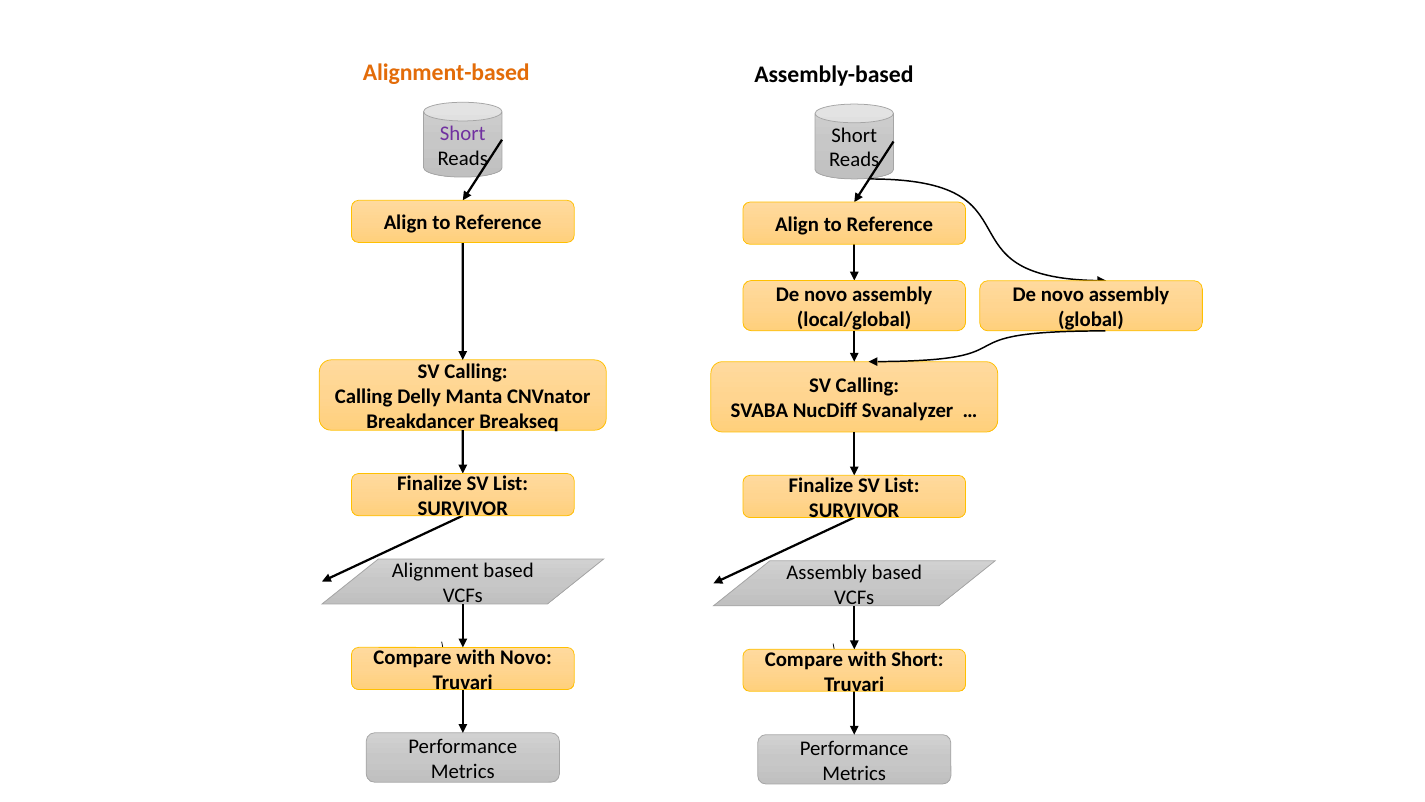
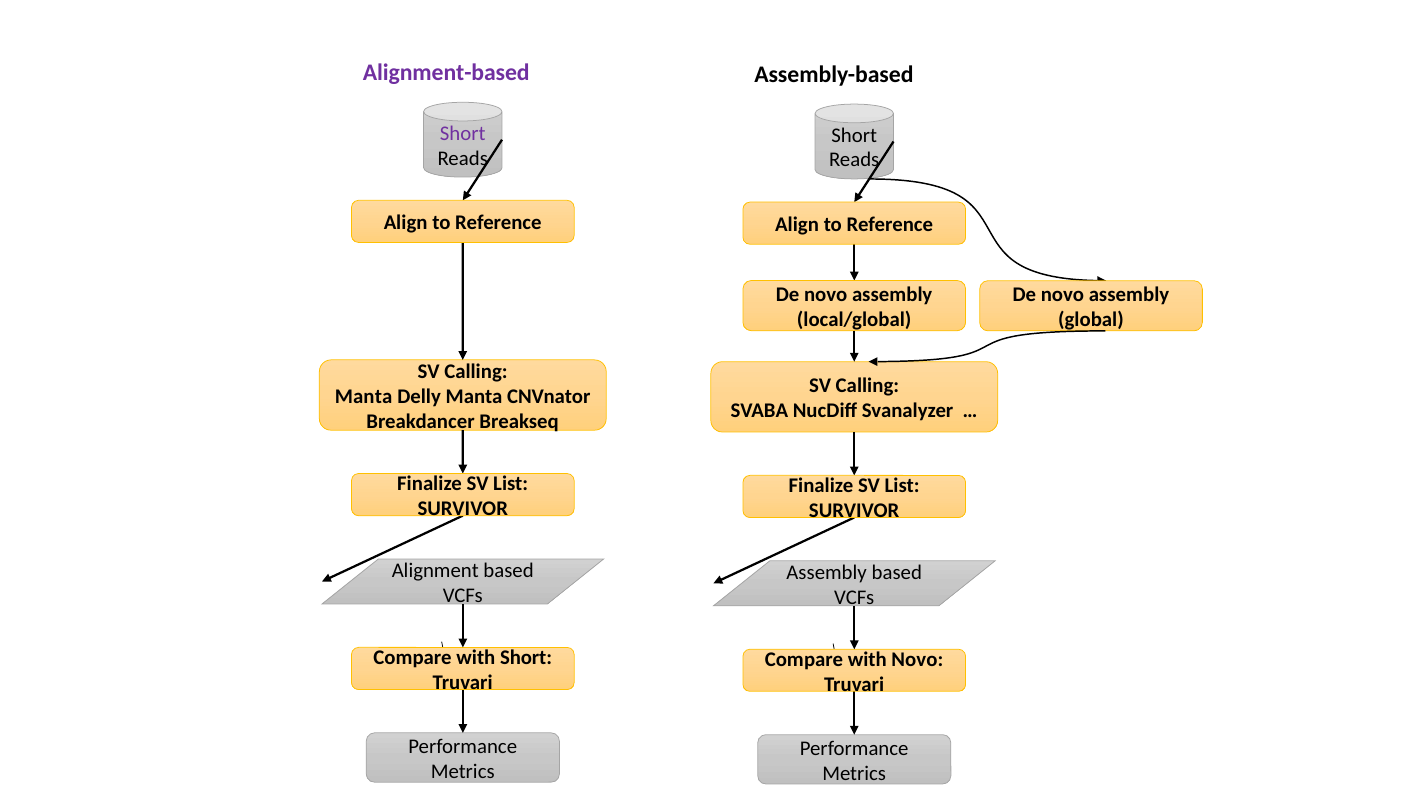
Alignment-based colour: orange -> purple
Calling at (364, 396): Calling -> Manta
with Novo: Novo -> Short
with Short: Short -> Novo
